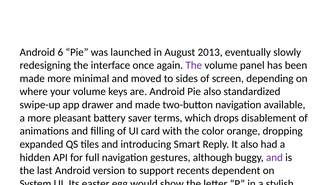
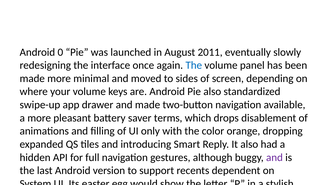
6: 6 -> 0
2013: 2013 -> 2011
The at (194, 65) colour: purple -> blue
card: card -> only
